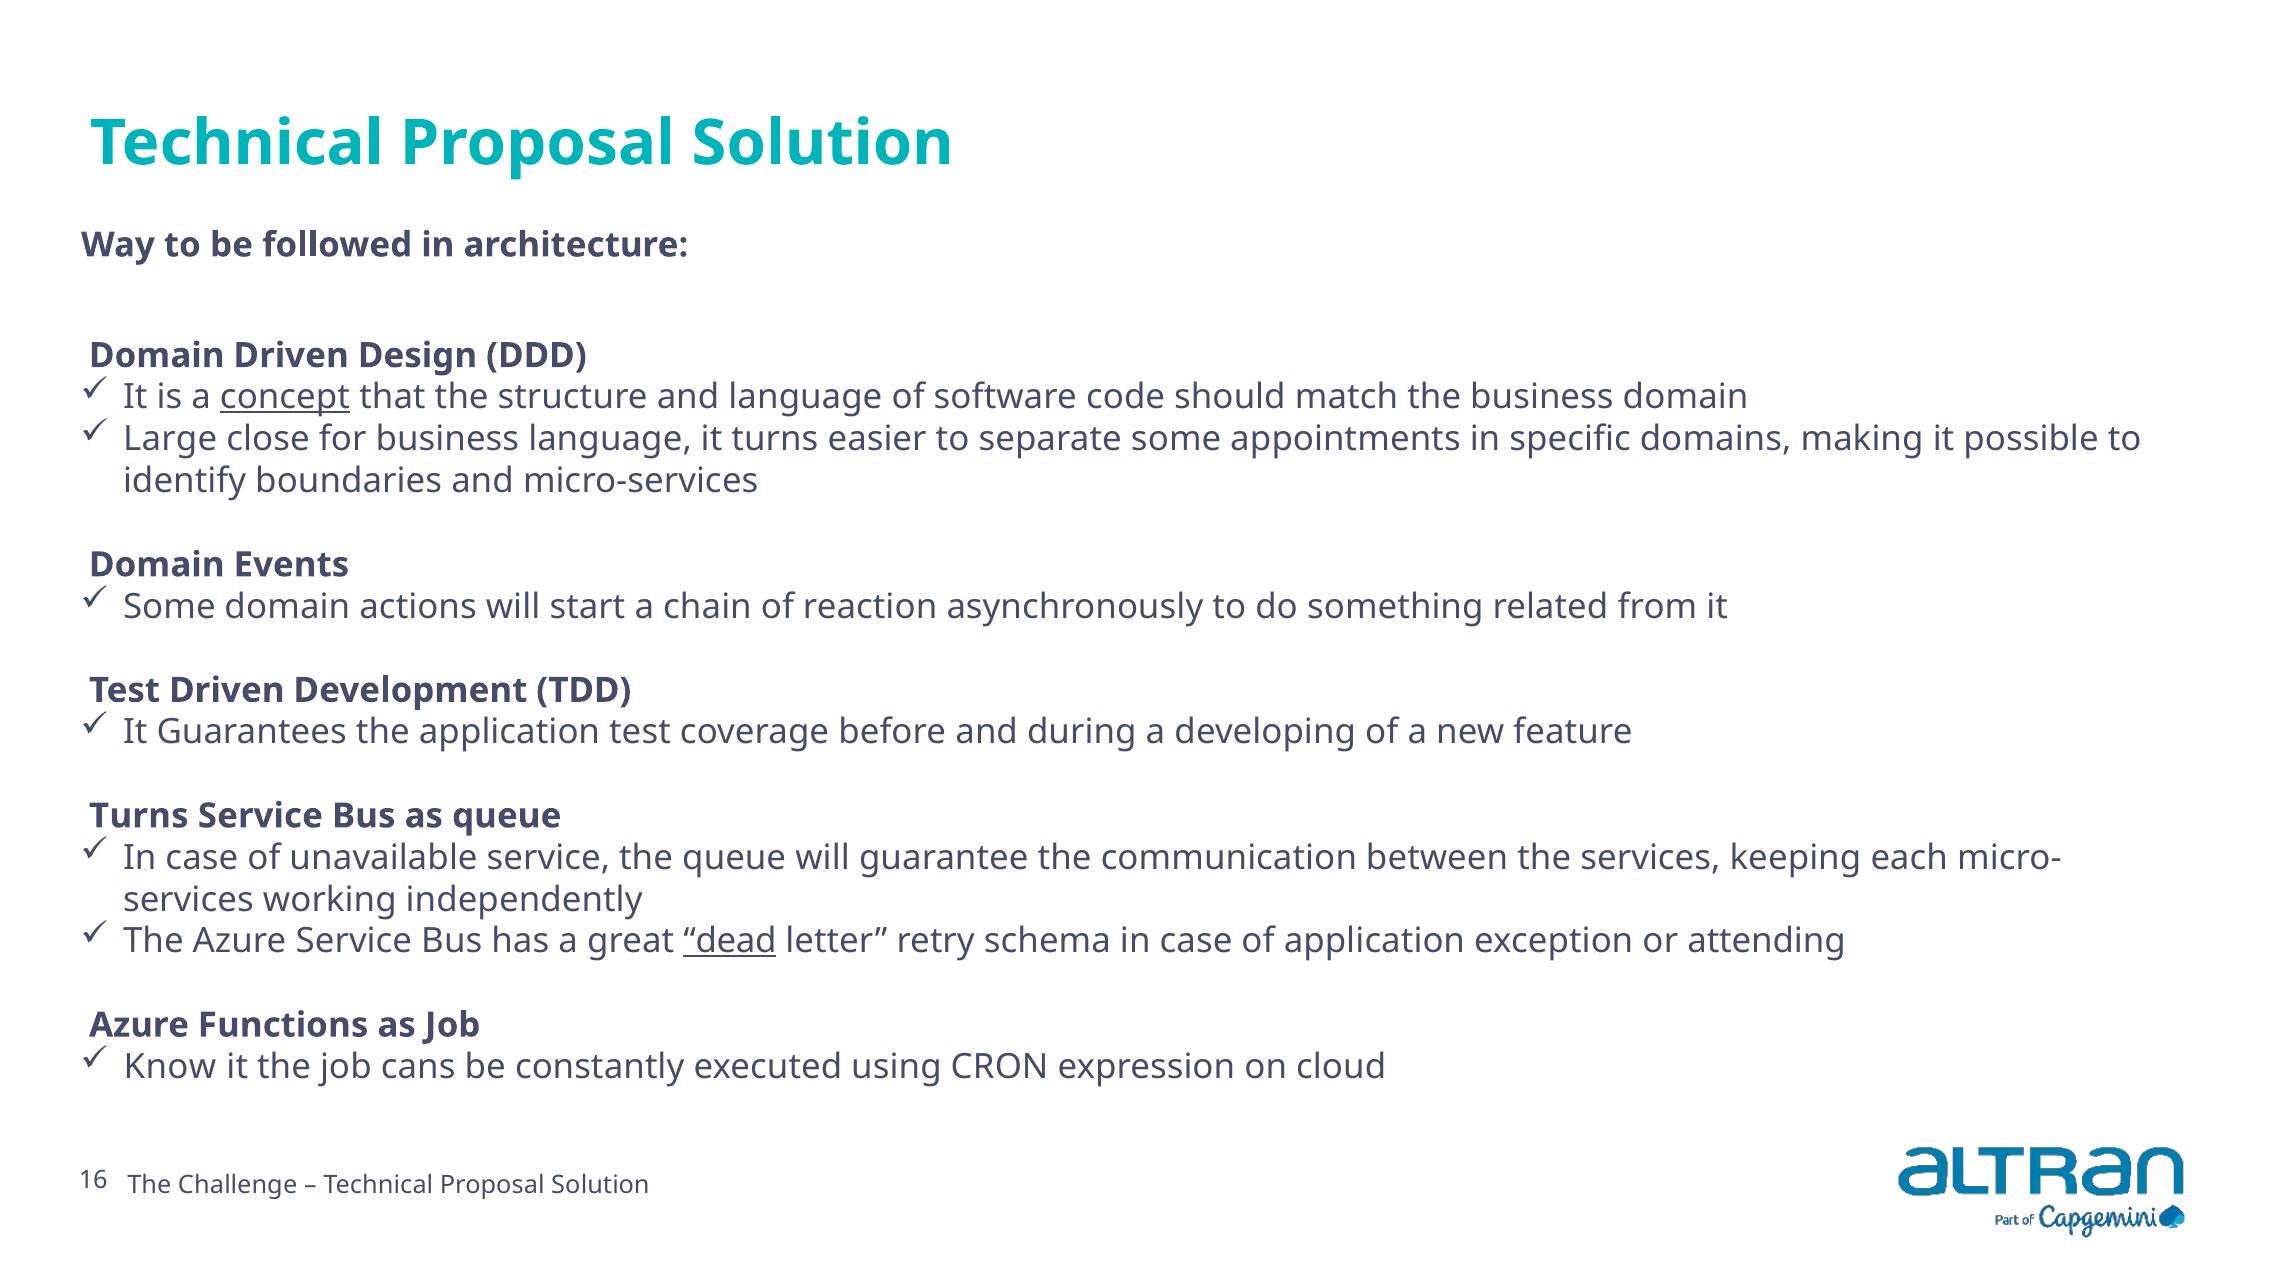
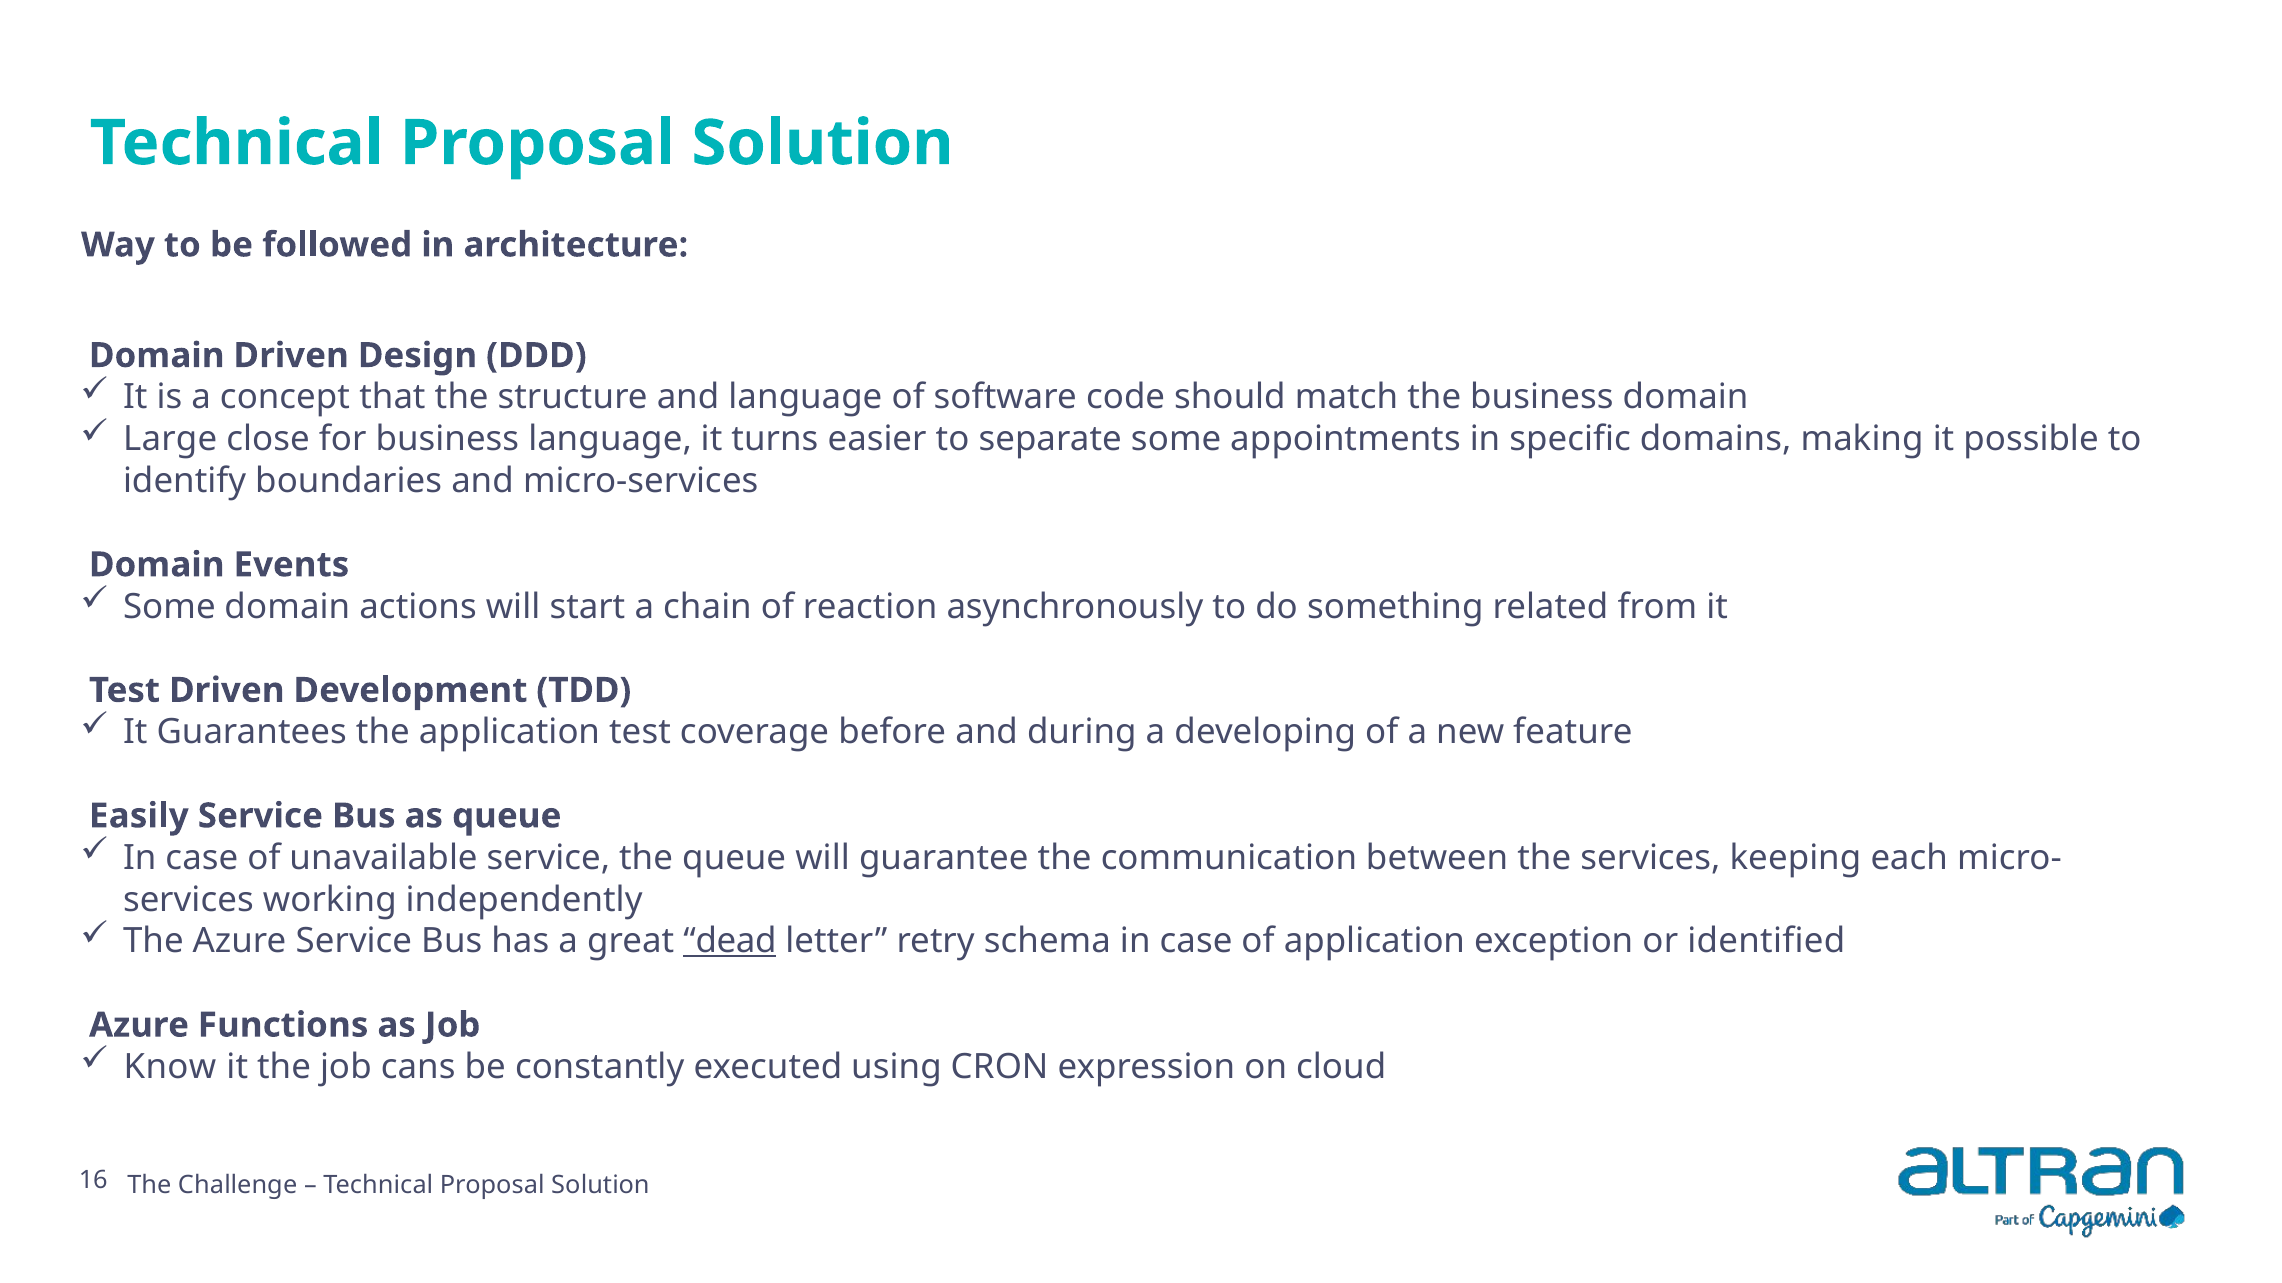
concept underline: present -> none
Turns at (139, 816): Turns -> Easily
attending: attending -> identified
